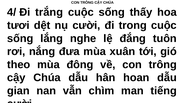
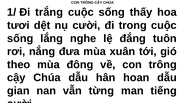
4/: 4/ -> 1/
chìm: chìm -> từng
